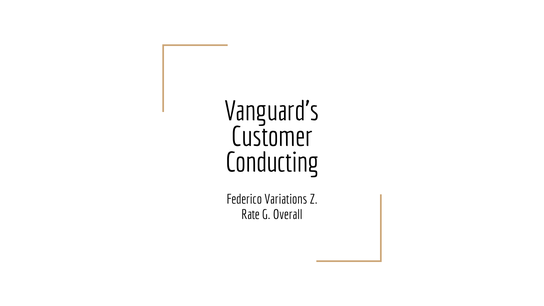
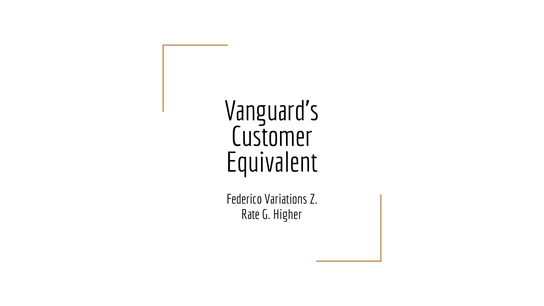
Conducting: Conducting -> Equivalent
Overall: Overall -> Higher
